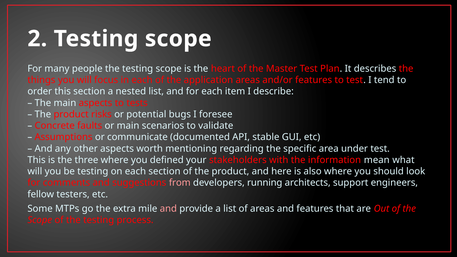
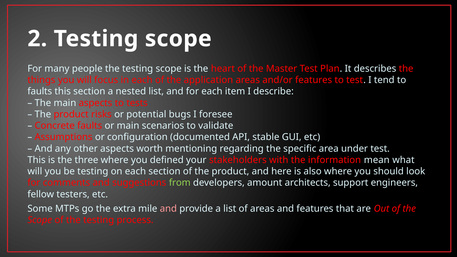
order at (40, 91): order -> faults
communicate: communicate -> configuration
from colour: pink -> light green
running: running -> amount
